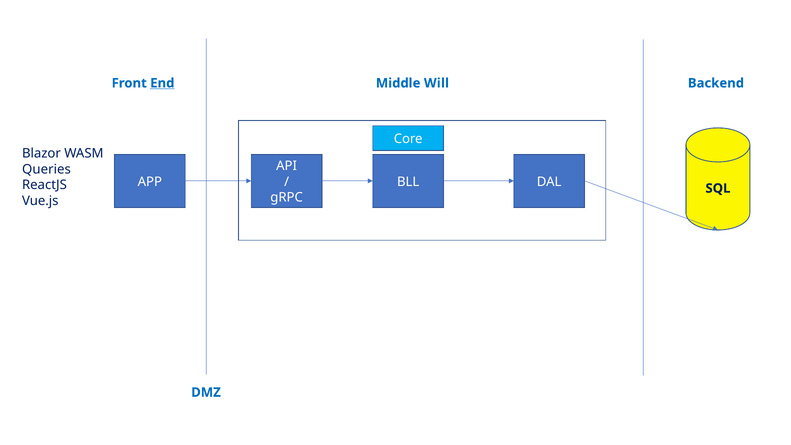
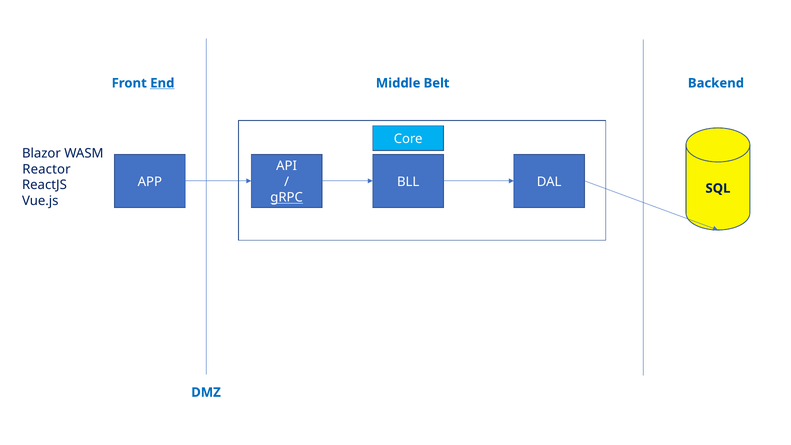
Will: Will -> Belt
Queries: Queries -> Reactor
gRPC underline: none -> present
